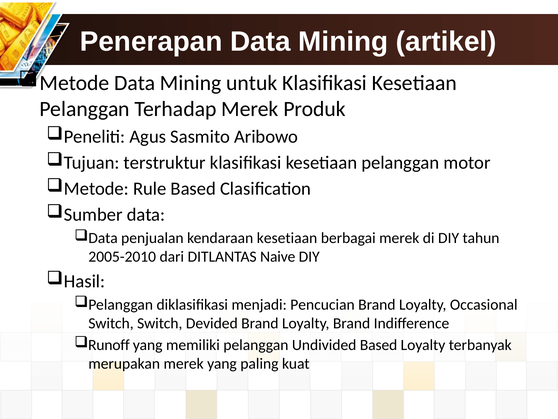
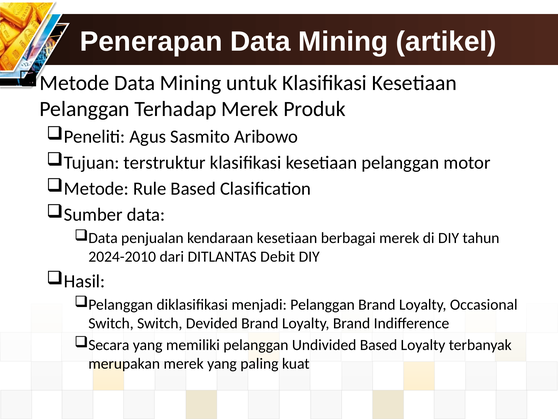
2005-2010: 2005-2010 -> 2024-2010
Naive: Naive -> Debit
menjadi Pencucian: Pencucian -> Pelanggan
Runoff: Runoff -> Secara
